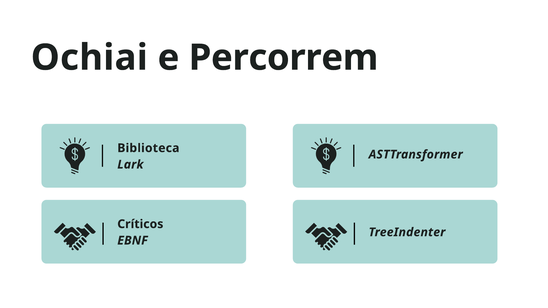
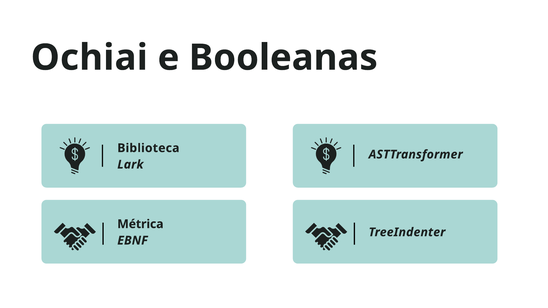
Percorrem: Percorrem -> Booleanas
Críticos: Críticos -> Métrica
